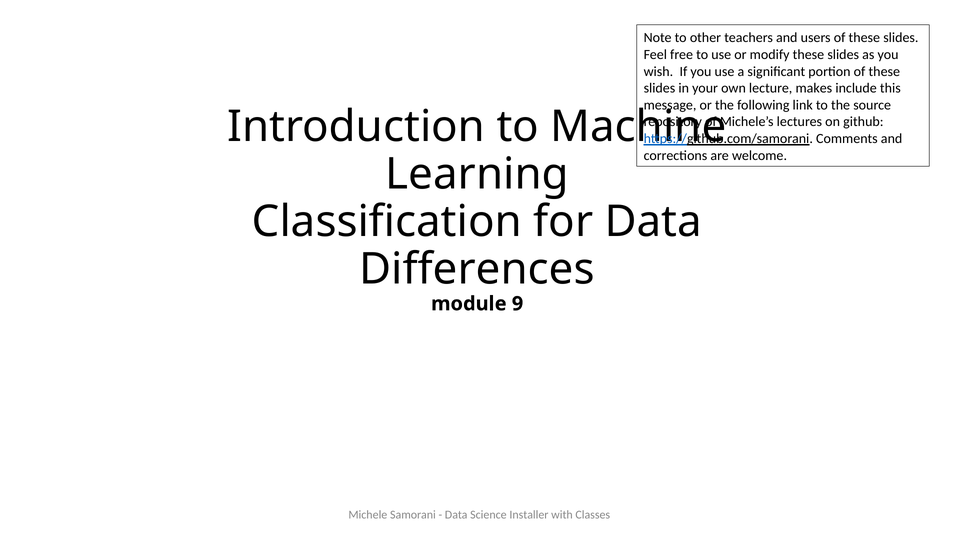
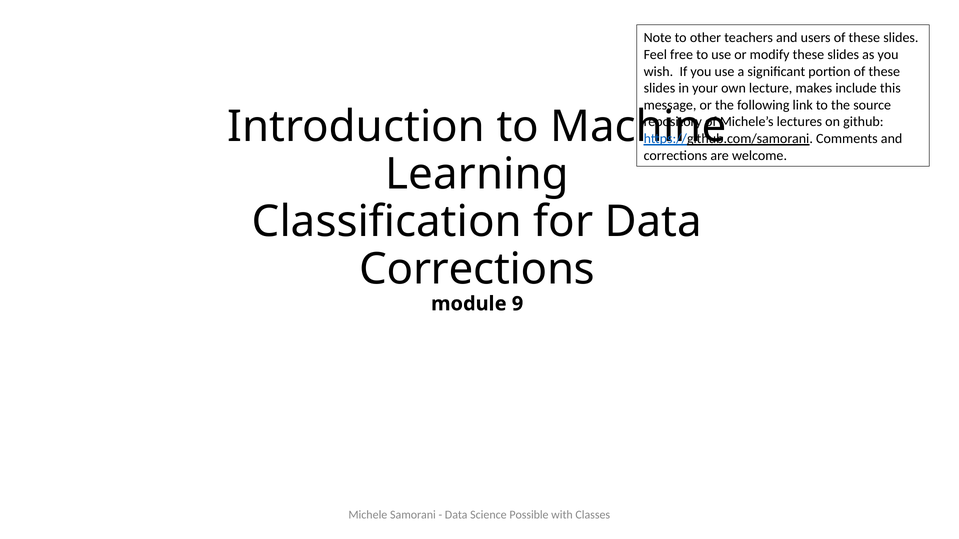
Differences at (477, 269): Differences -> Corrections
Installer: Installer -> Possible
